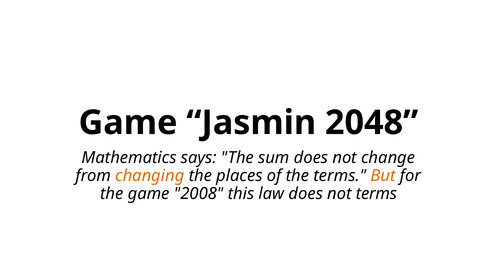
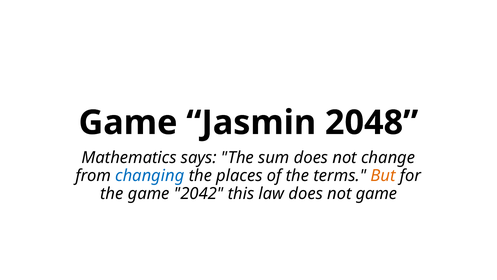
changing colour: orange -> blue
2008: 2008 -> 2042
not terms: terms -> game
